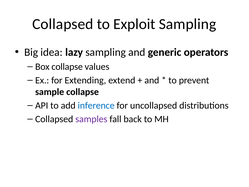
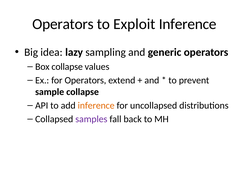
Collapsed at (63, 24): Collapsed -> Operators
Exploit Sampling: Sampling -> Inference
for Extending: Extending -> Operators
inference at (96, 105) colour: blue -> orange
